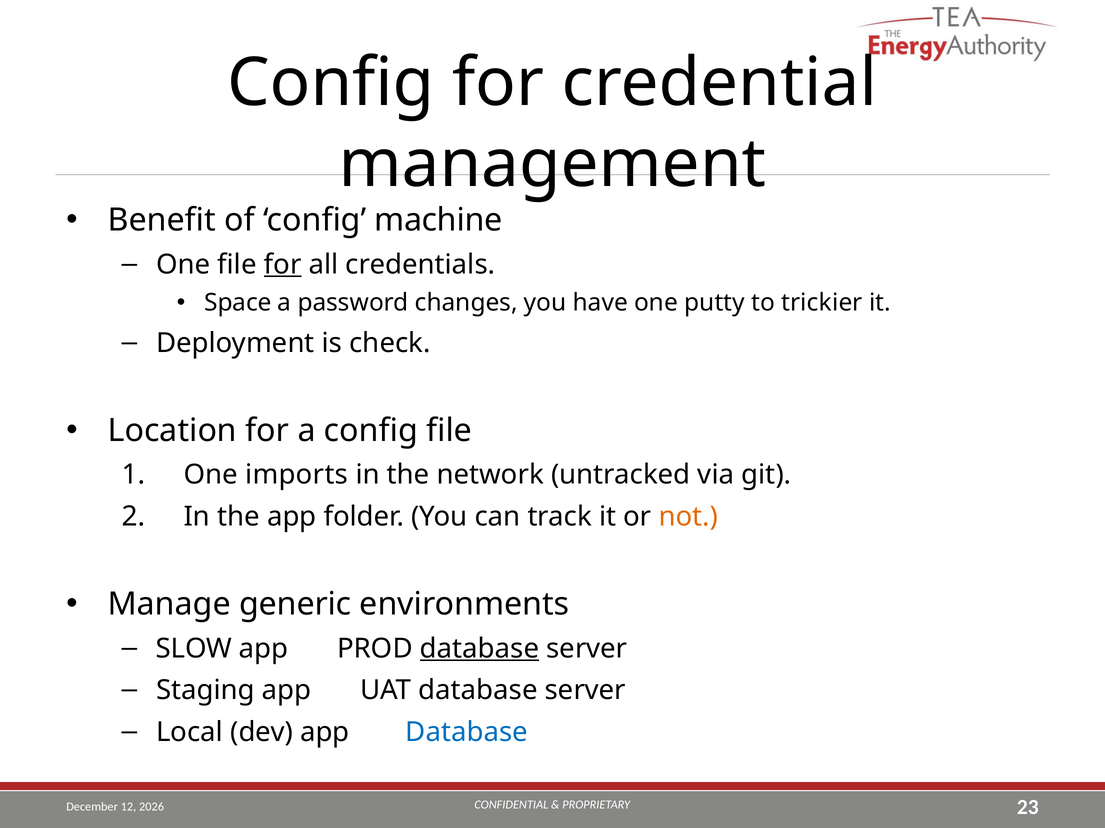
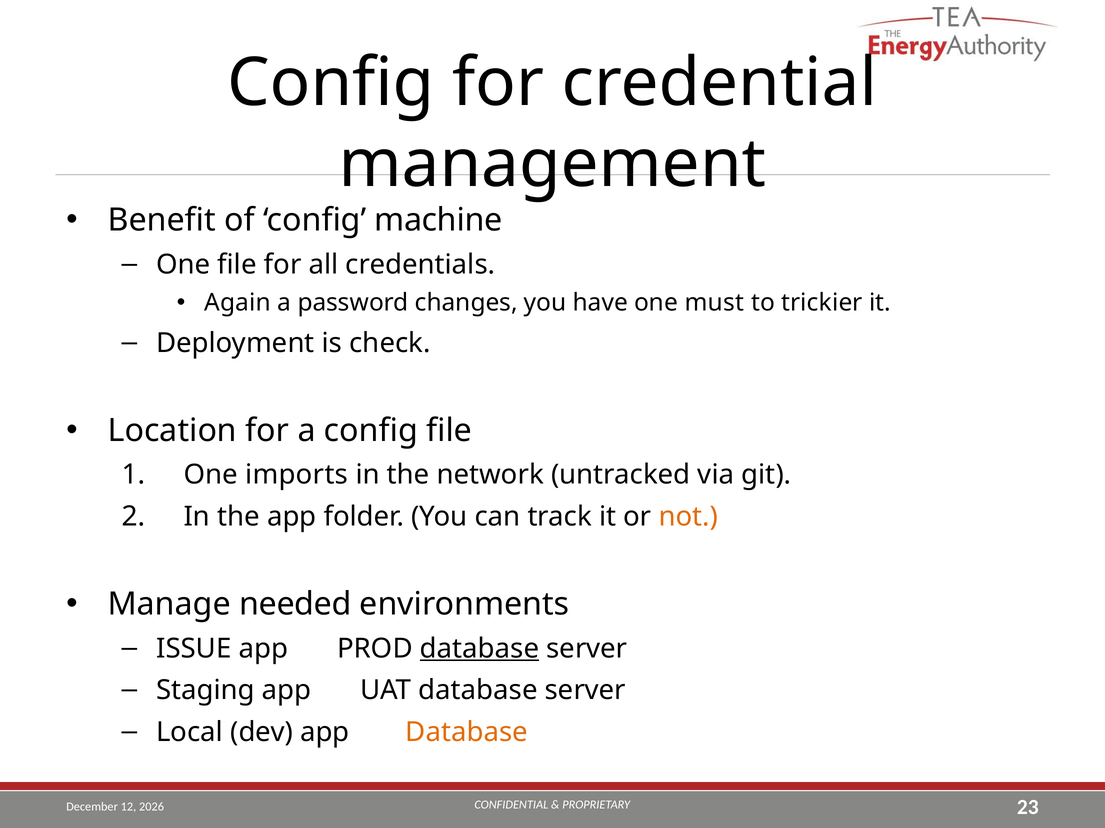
for at (283, 265) underline: present -> none
Space: Space -> Again
putty: putty -> must
generic: generic -> needed
SLOW: SLOW -> ISSUE
Database at (467, 733) colour: blue -> orange
